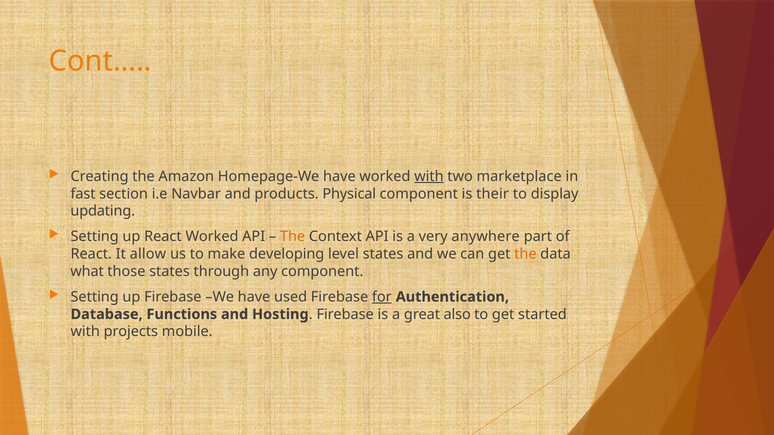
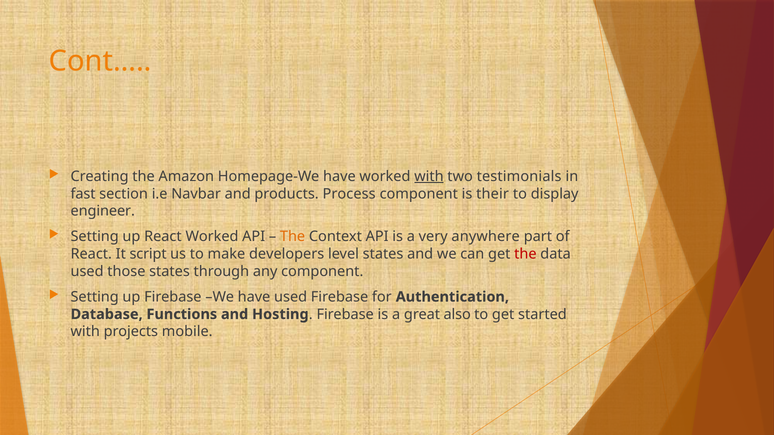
marketplace: marketplace -> testimonials
Physical: Physical -> Process
updating: updating -> engineer
allow: allow -> script
developing: developing -> developers
the at (525, 254) colour: orange -> red
what at (87, 272): what -> used
for underline: present -> none
